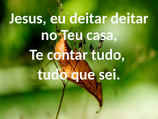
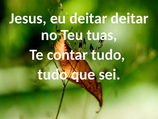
casa: casa -> tuas
